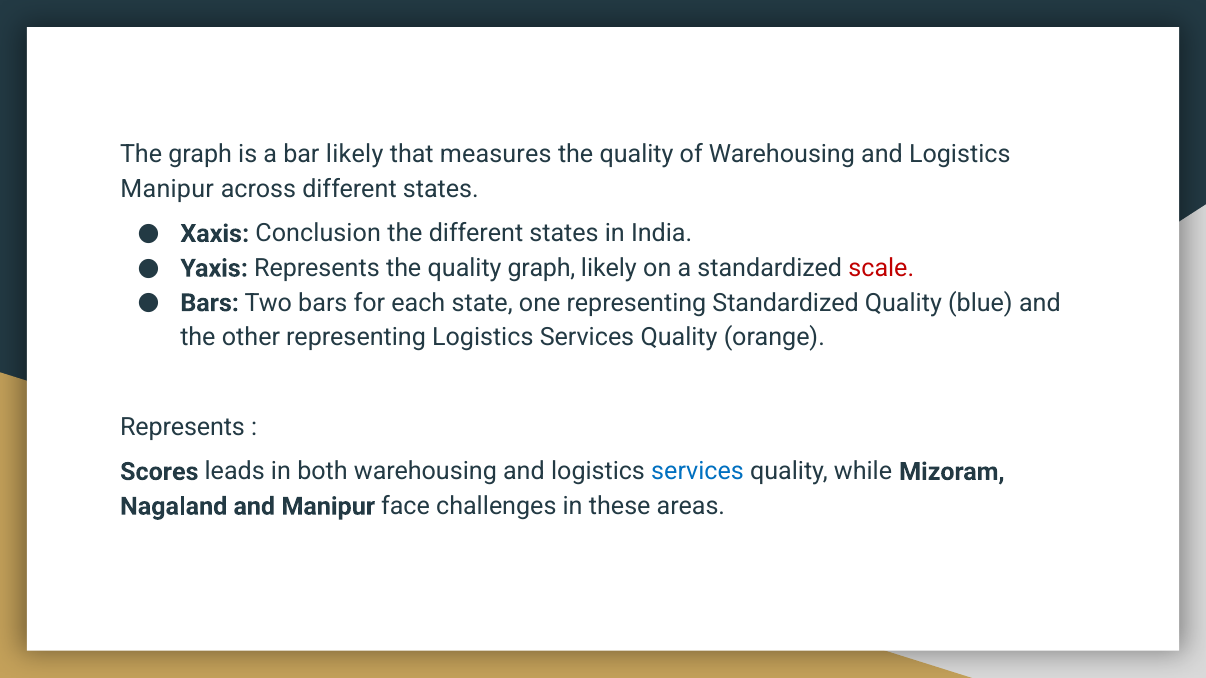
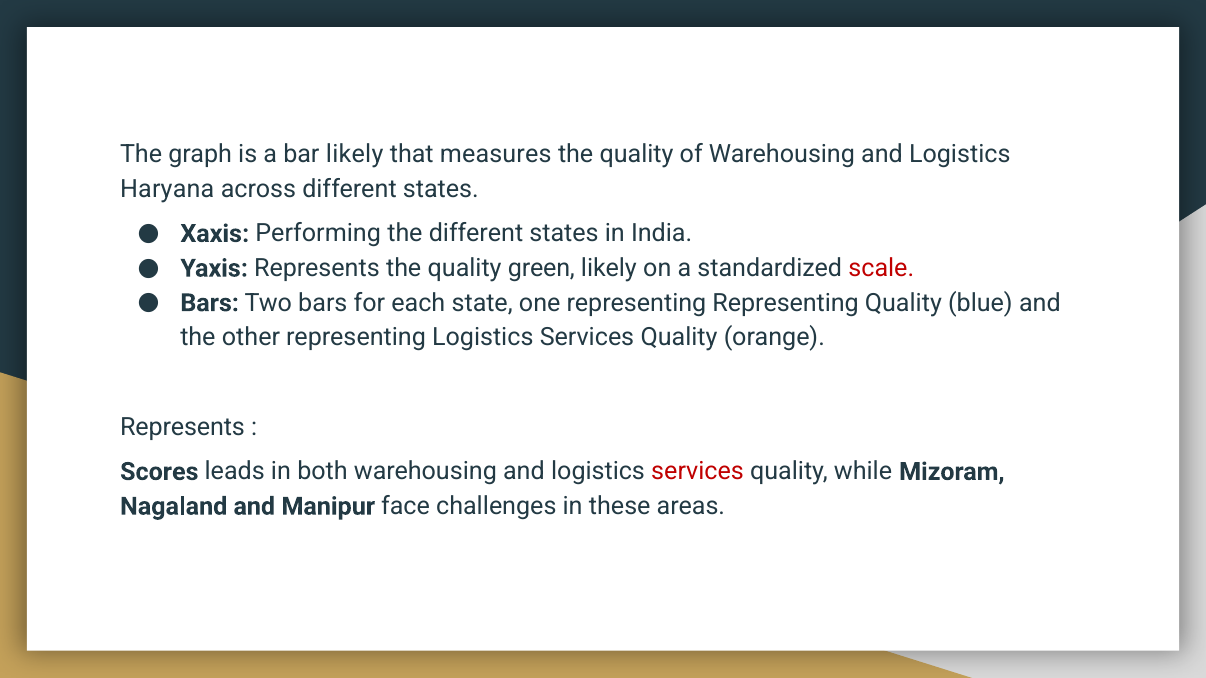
Manipur at (167, 189): Manipur -> Haryana
Conclusion: Conclusion -> Performing
quality graph: graph -> green
representing Standardized: Standardized -> Representing
services at (698, 472) colour: blue -> red
